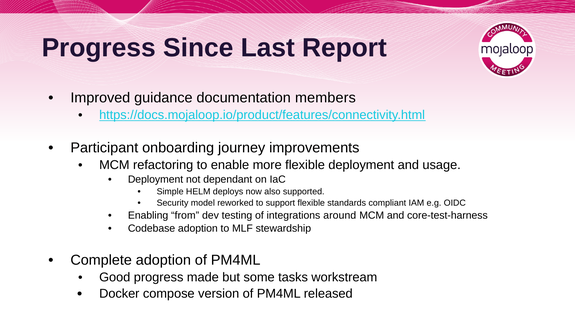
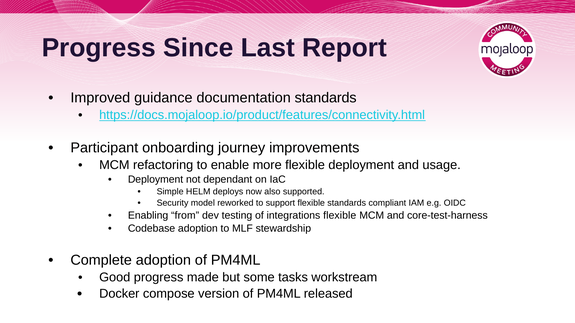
documentation members: members -> standards
integrations around: around -> flexible
